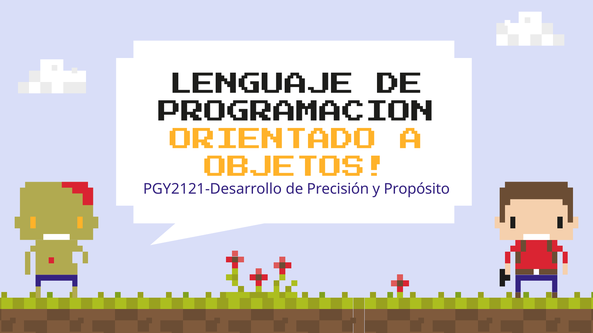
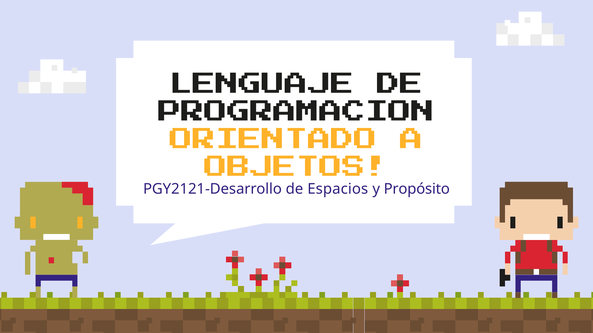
Precisión: Precisión -> Espacios
